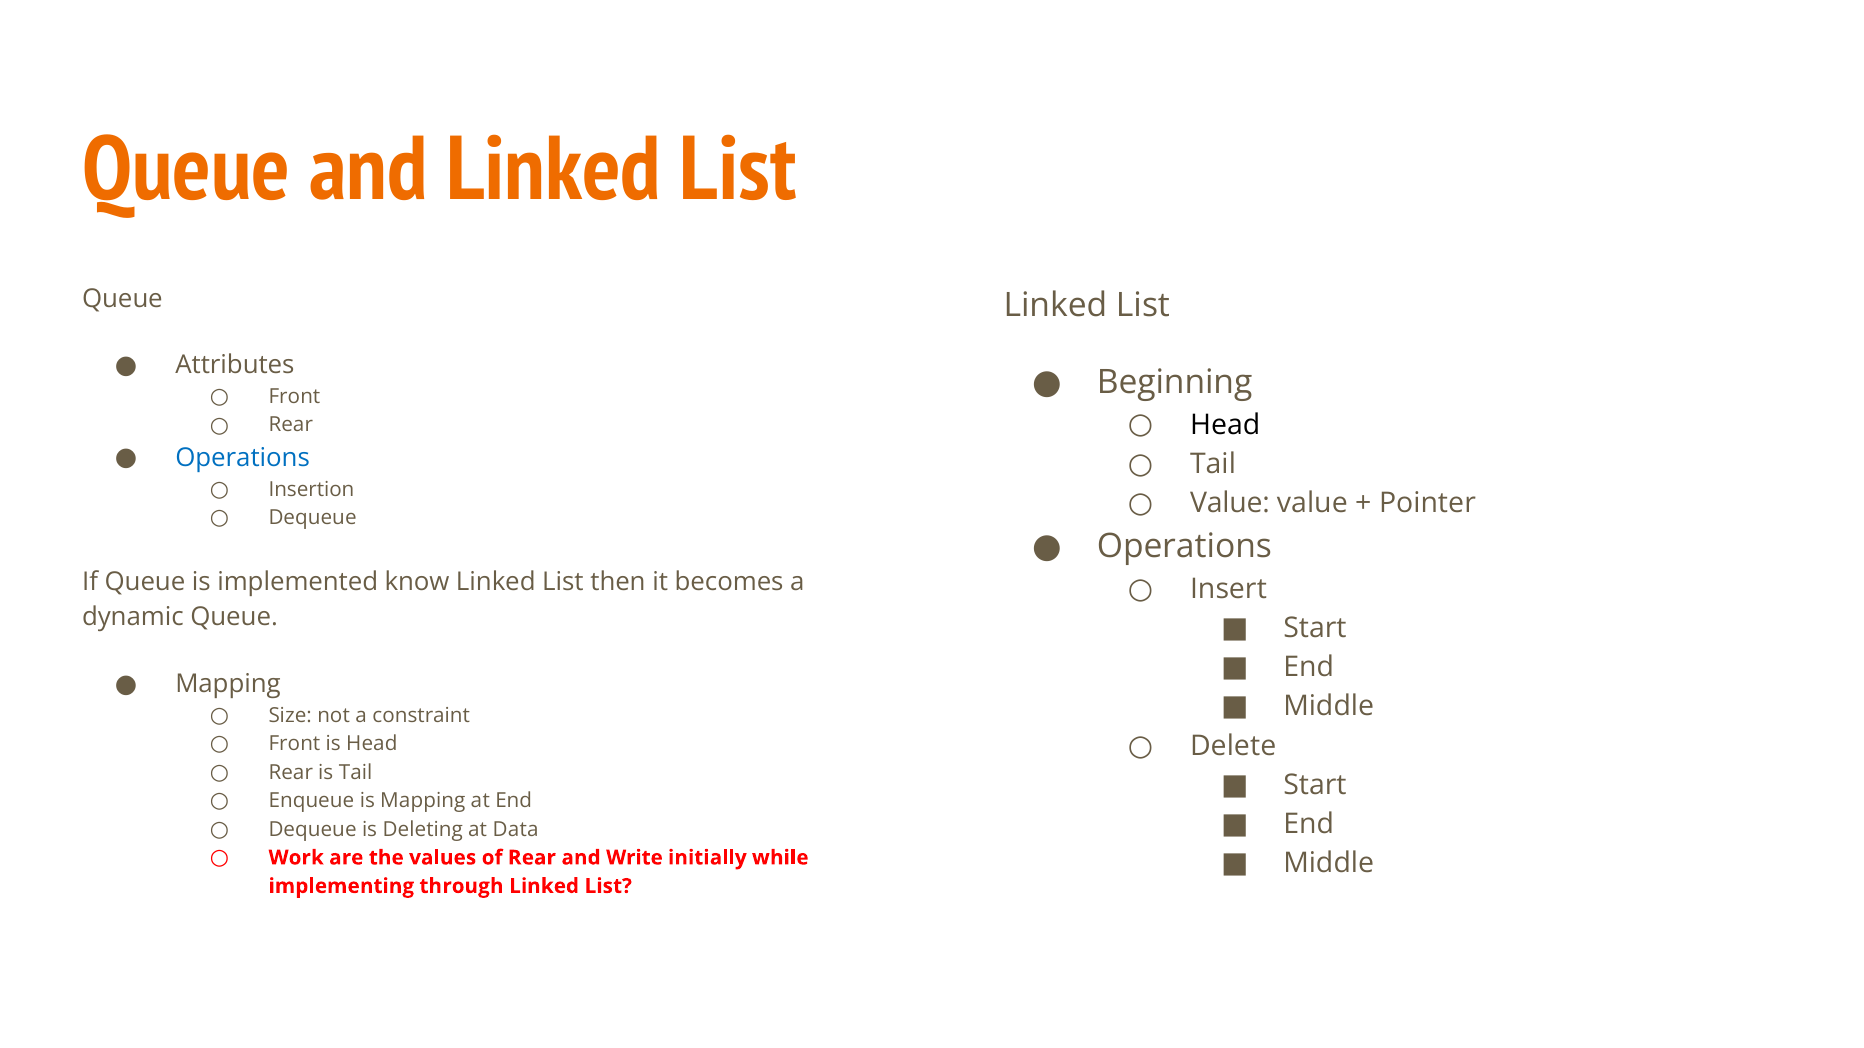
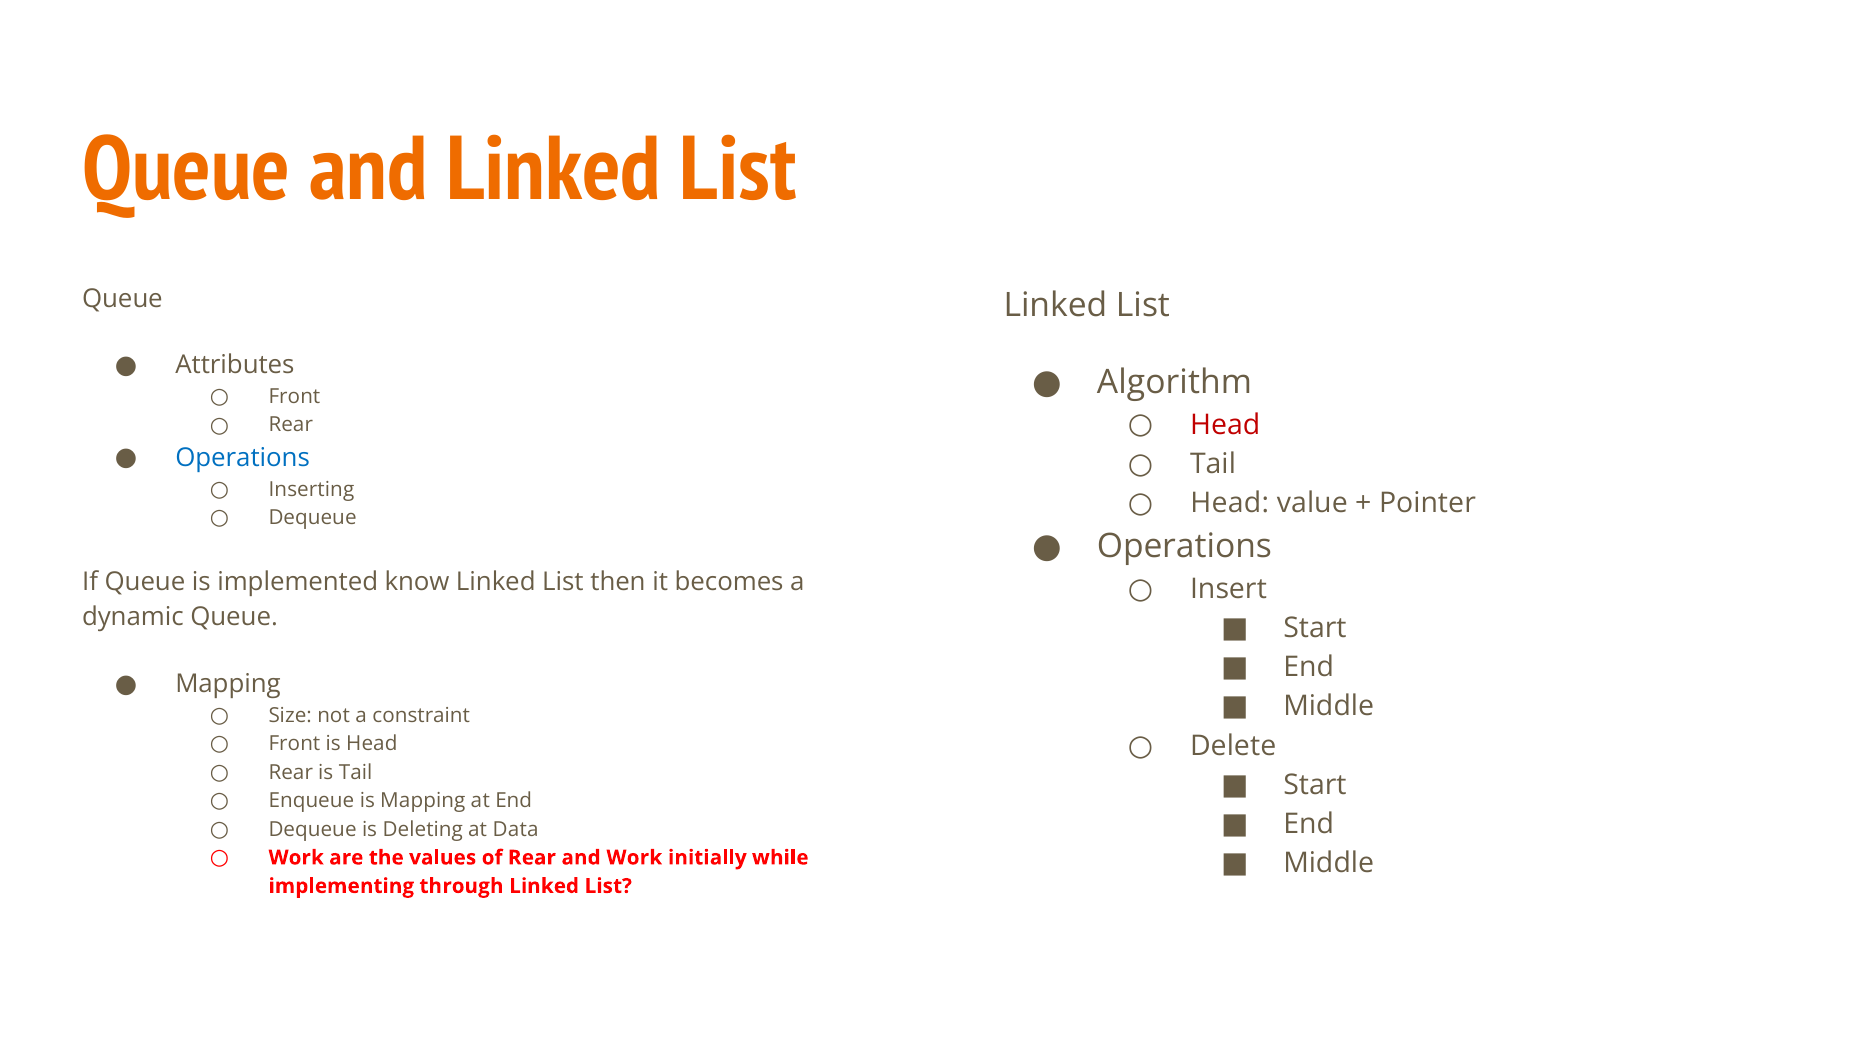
Beginning: Beginning -> Algorithm
Head at (1225, 425) colour: black -> red
Insertion: Insertion -> Inserting
Value at (1230, 503): Value -> Head
and Write: Write -> Work
